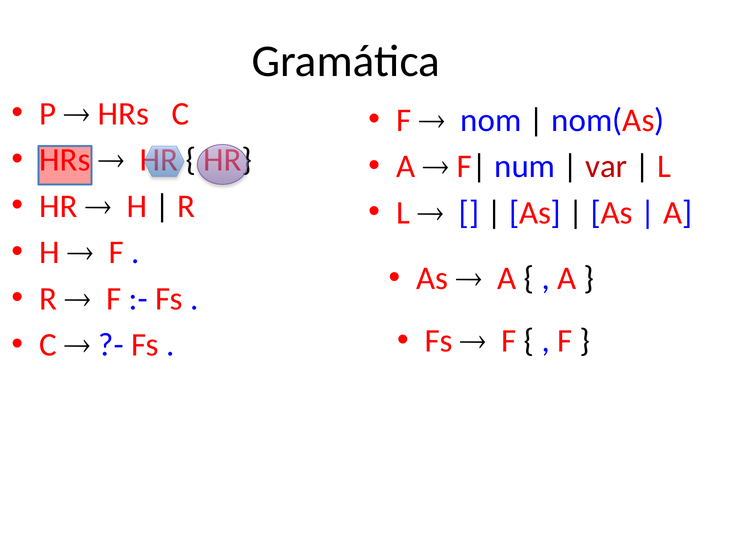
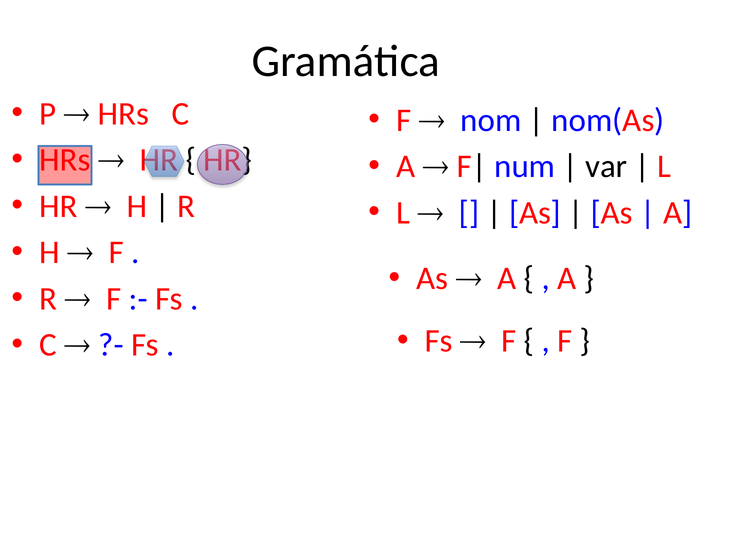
var colour: red -> black
